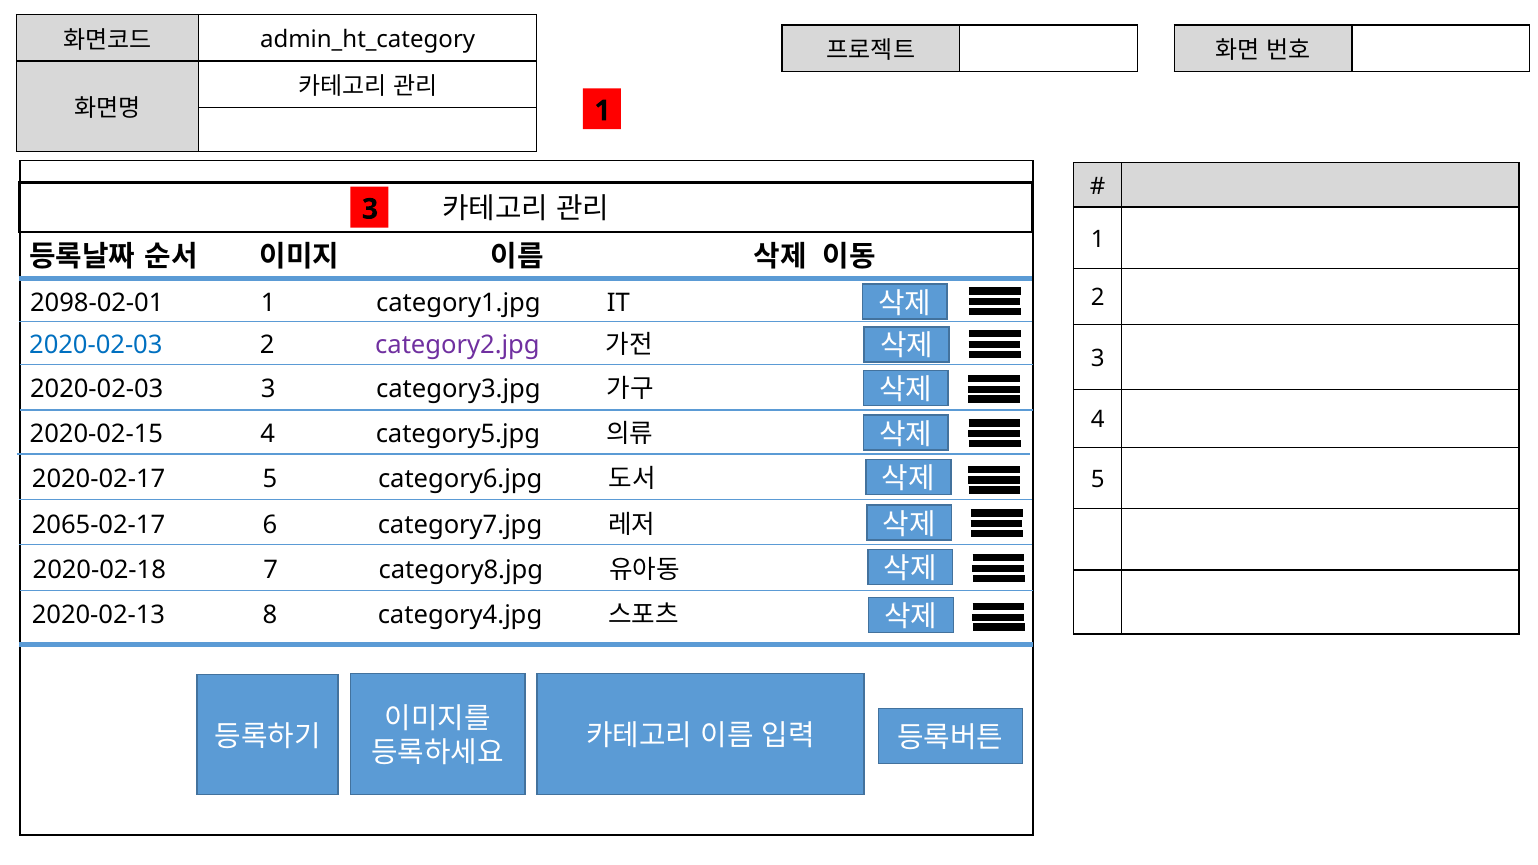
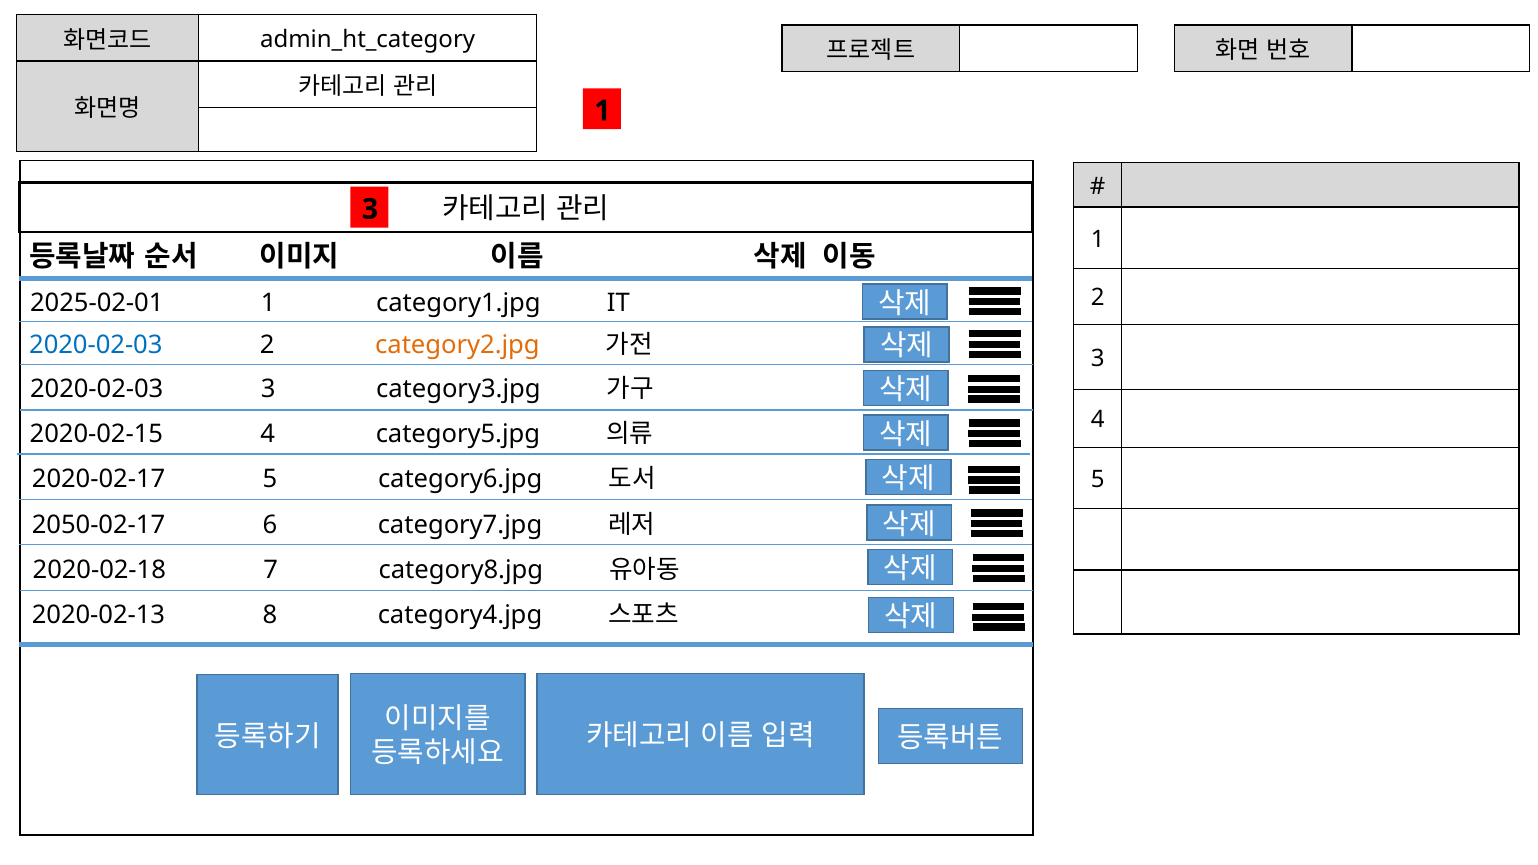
2098-02-01: 2098-02-01 -> 2025-02-01
category2.jpg colour: purple -> orange
2065-02-17: 2065-02-17 -> 2050-02-17
